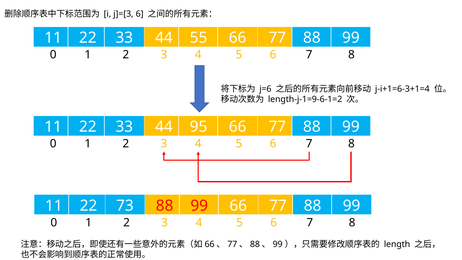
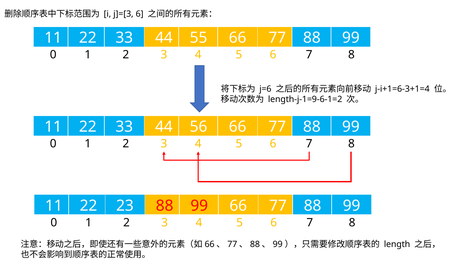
95: 95 -> 56
73: 73 -> 23
